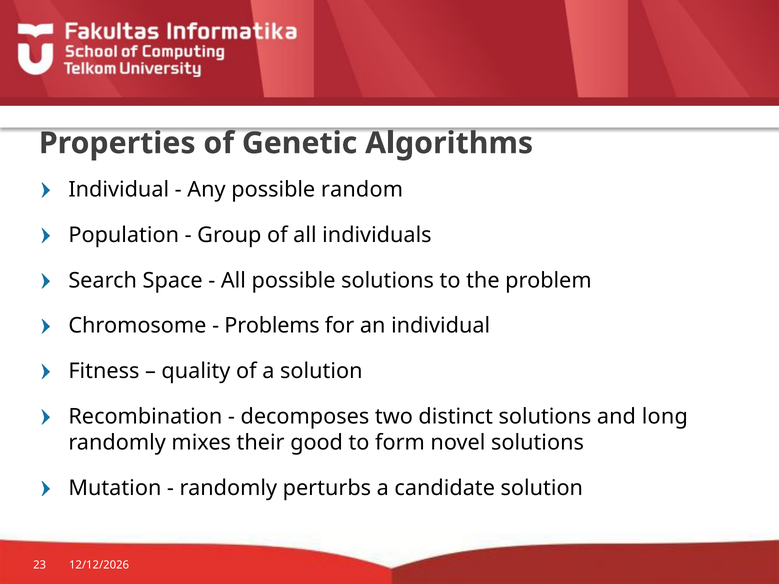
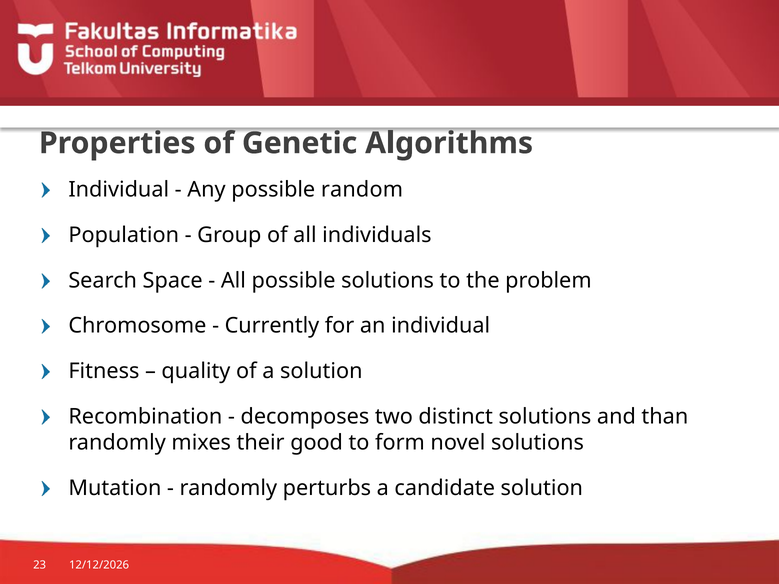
Problems: Problems -> Currently
long: long -> than
